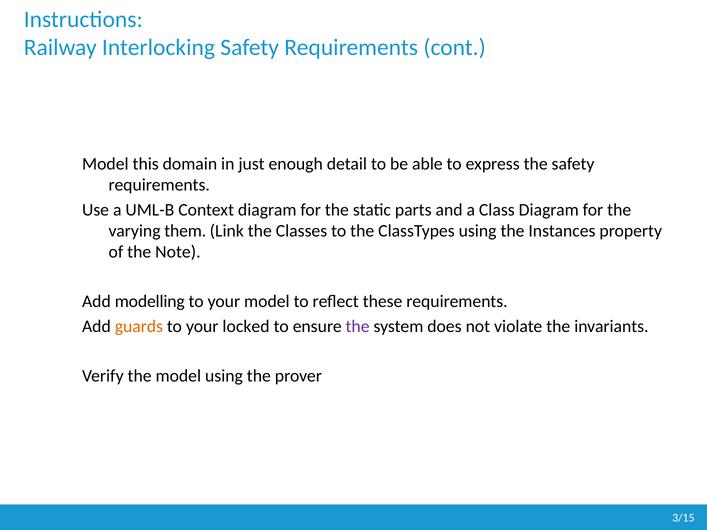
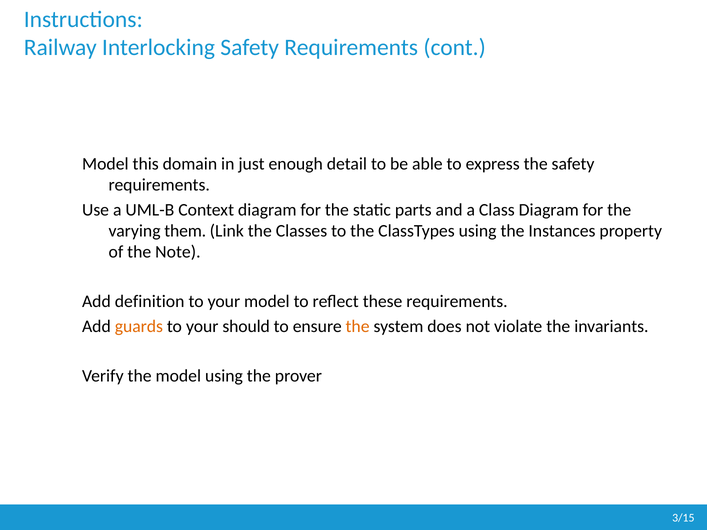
modelling: modelling -> definition
locked: locked -> should
the at (358, 326) colour: purple -> orange
